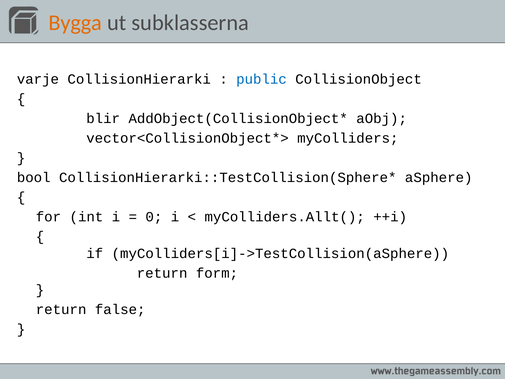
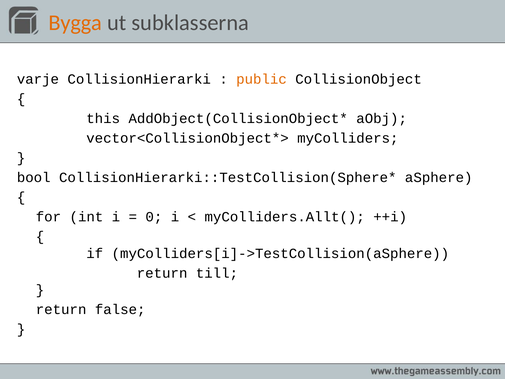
public colour: blue -> orange
blir: blir -> this
form: form -> till
